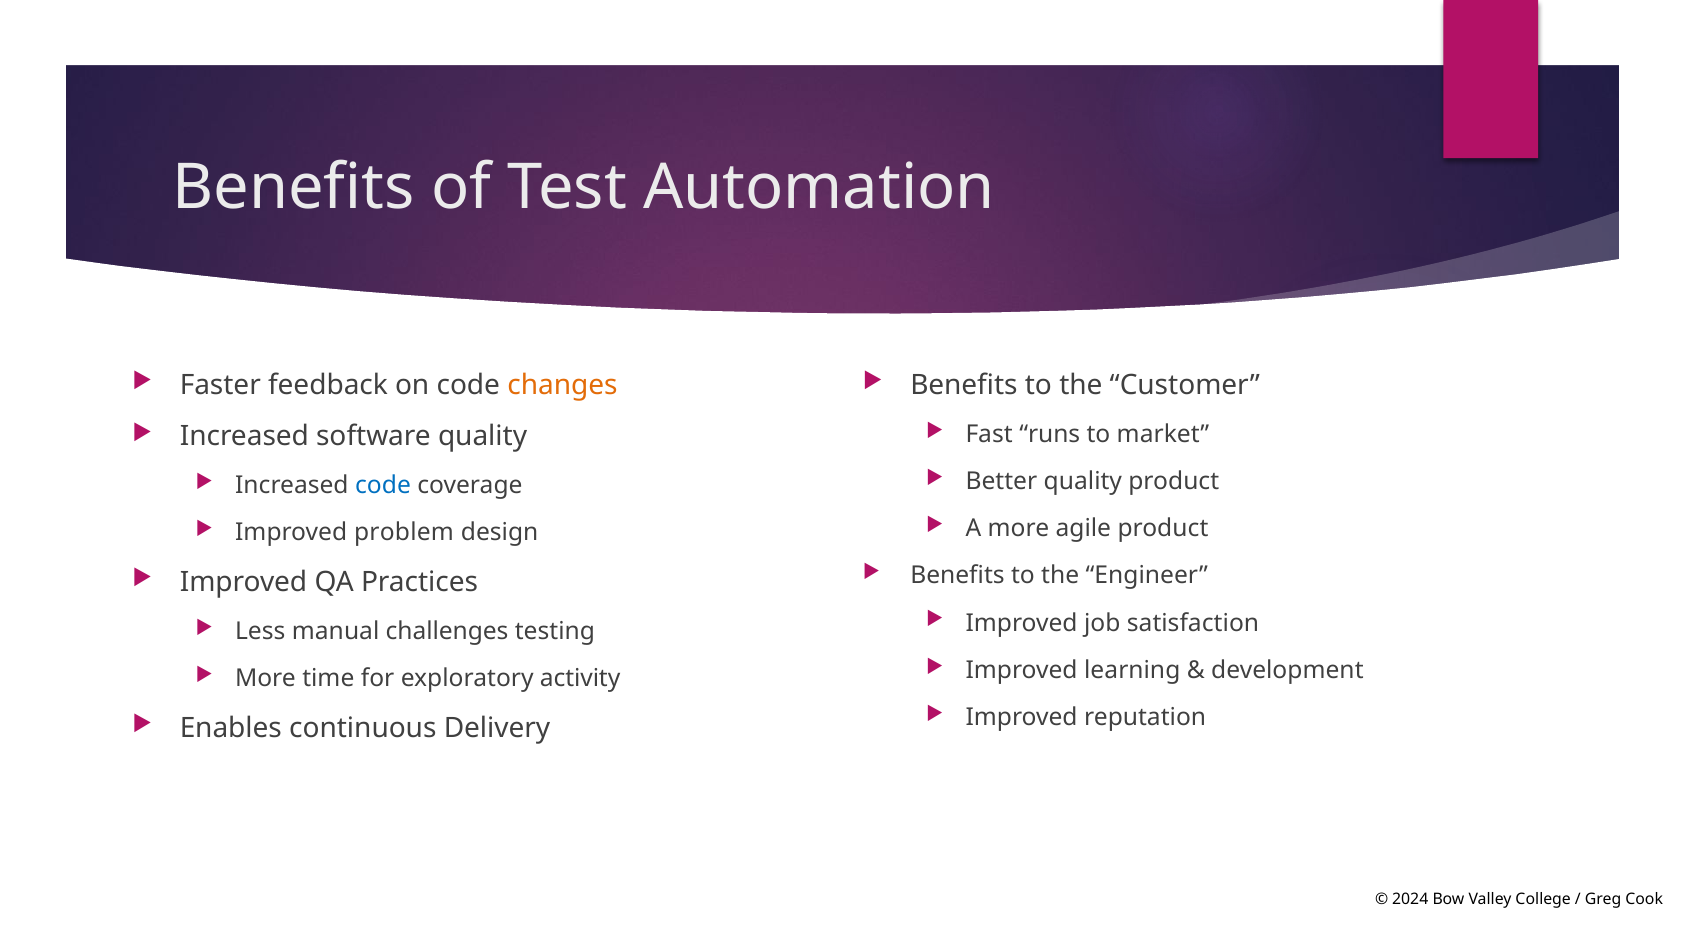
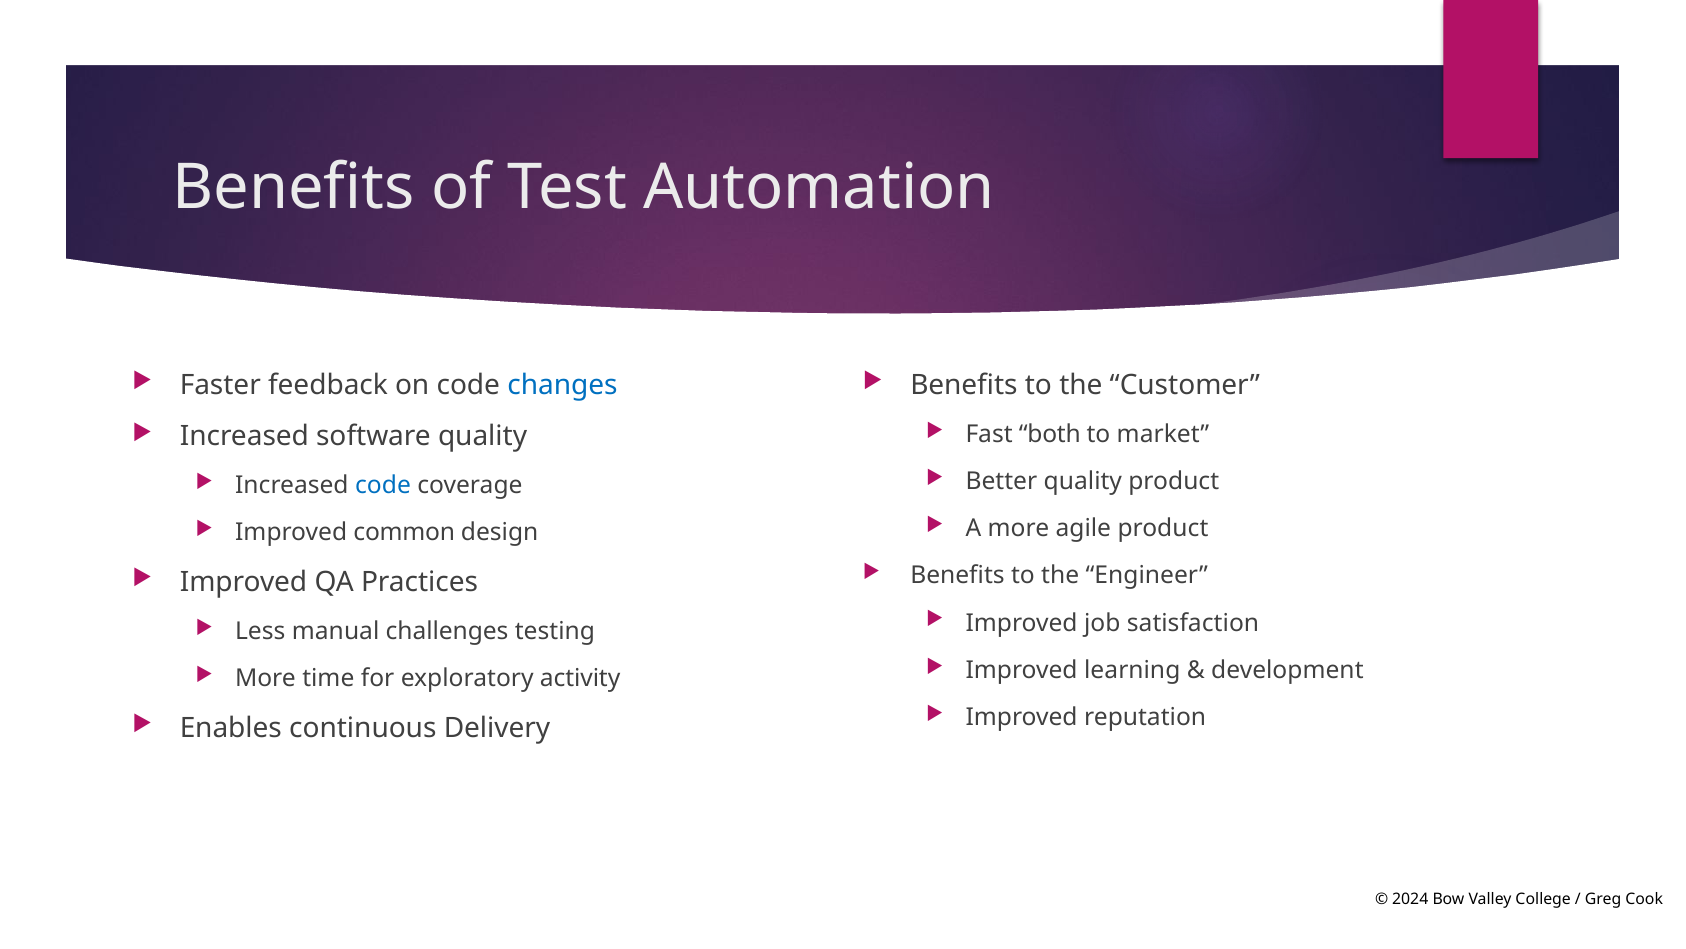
changes colour: orange -> blue
runs: runs -> both
problem: problem -> common
